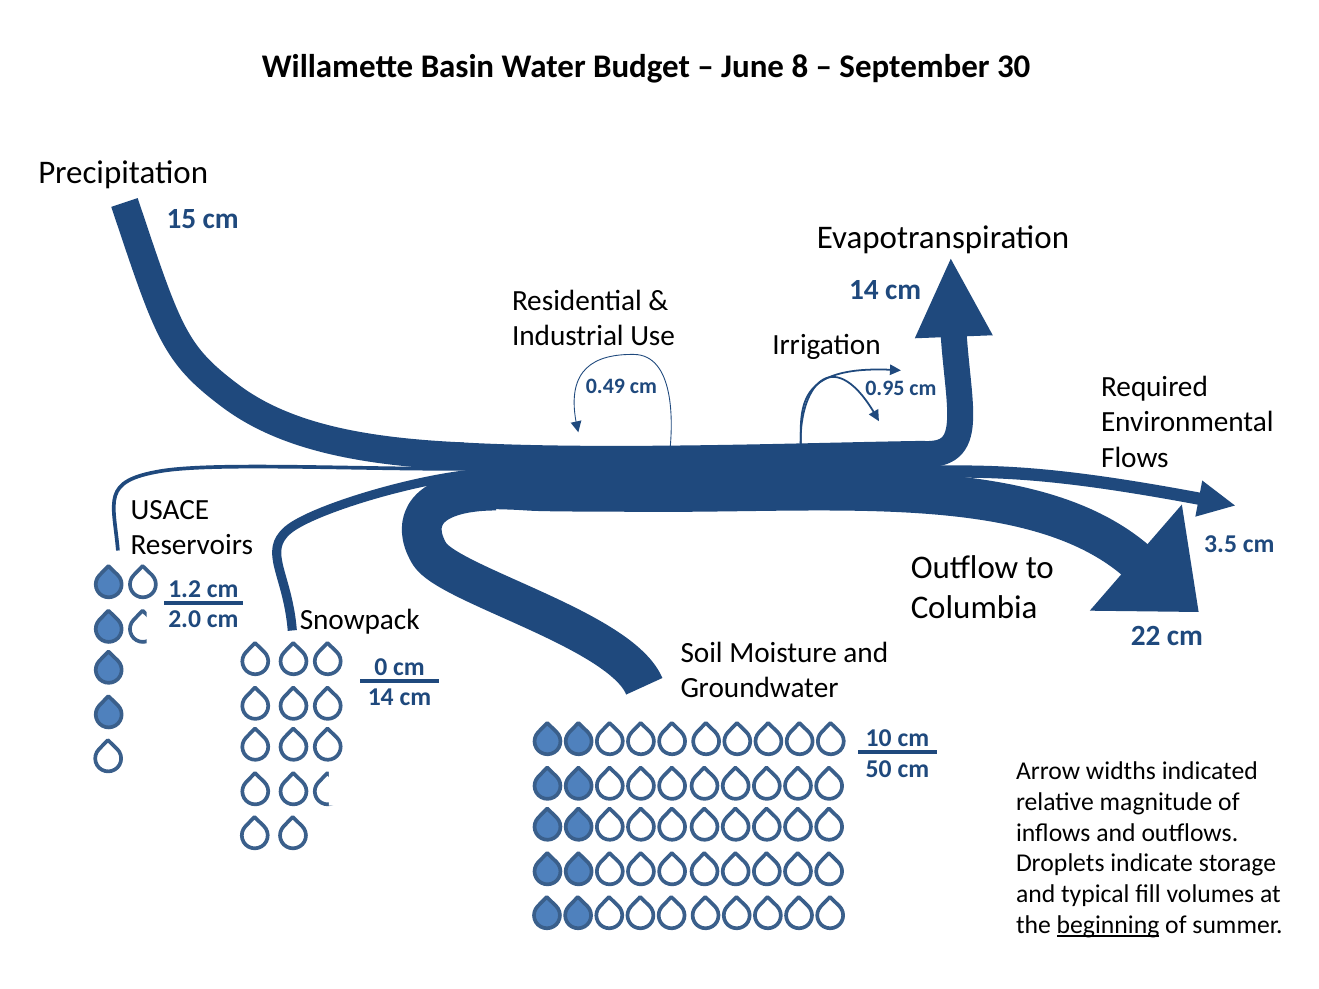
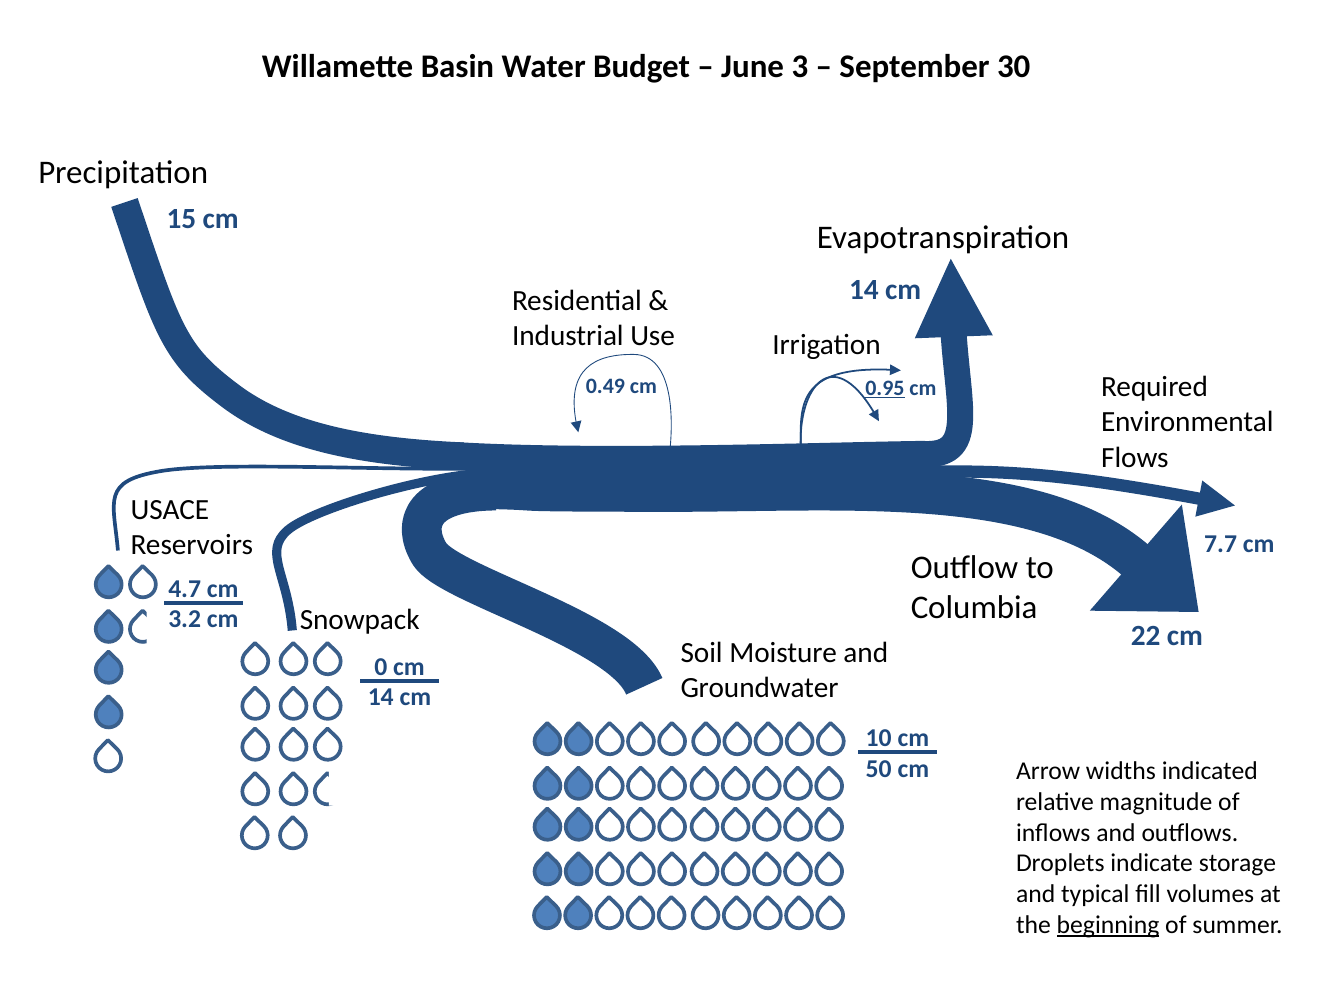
8: 8 -> 3
0.95 underline: none -> present
3.5: 3.5 -> 7.7
1.2: 1.2 -> 4.7
2.0: 2.0 -> 3.2
